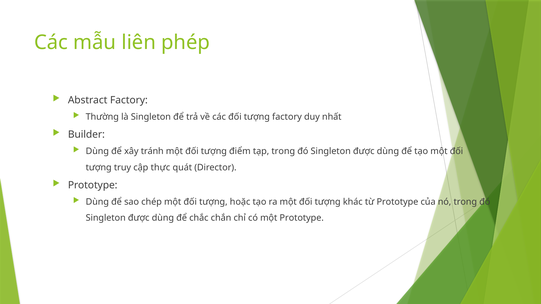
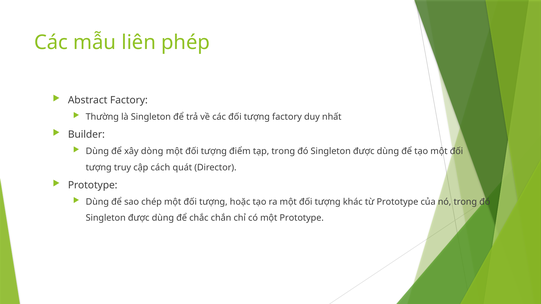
tránh: tránh -> dòng
thực: thực -> cách
